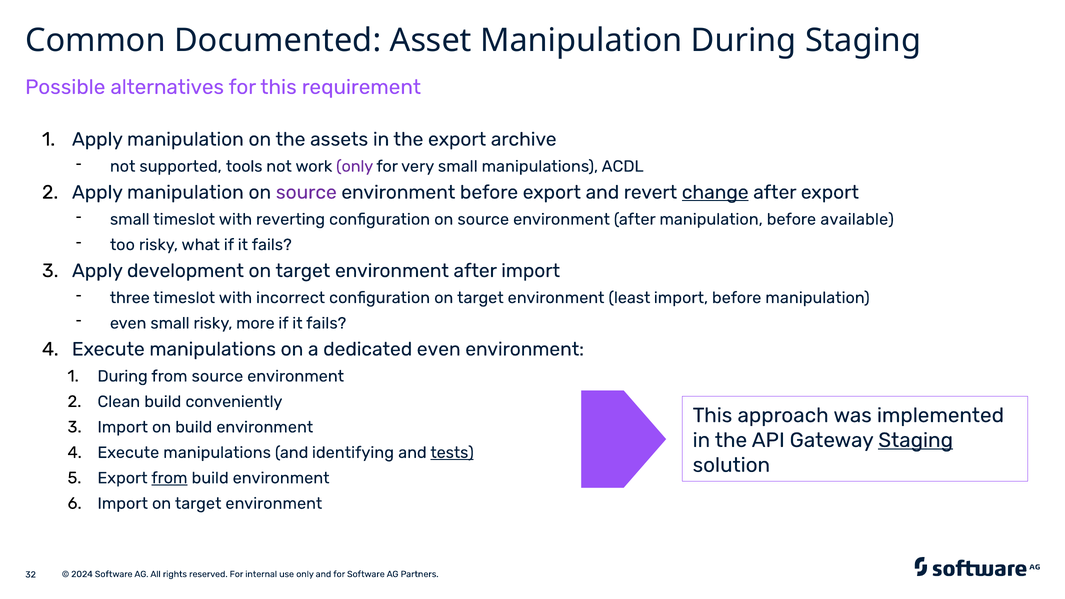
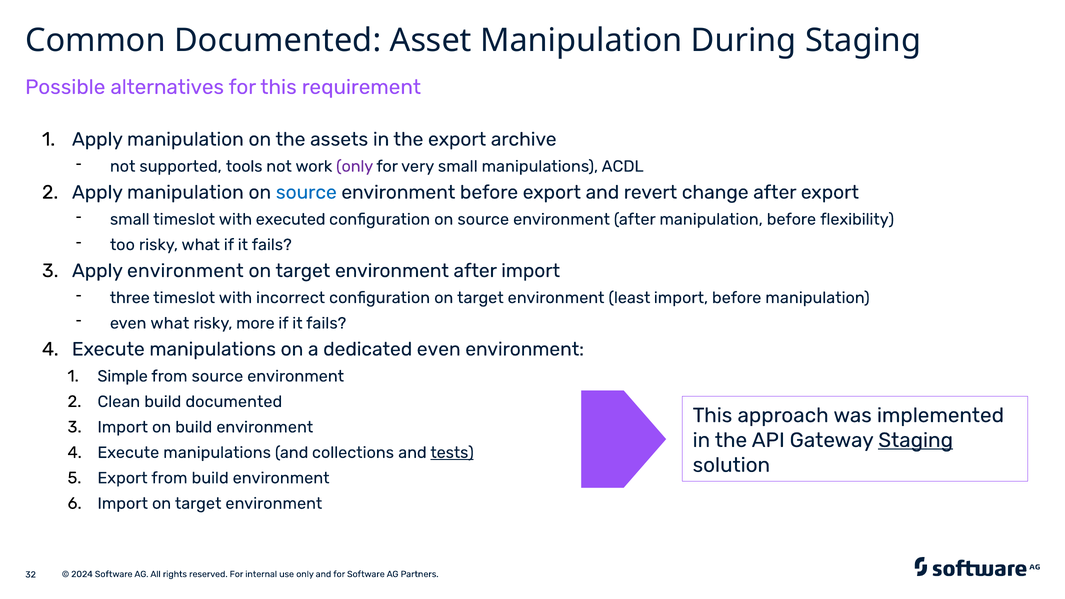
source at (306, 192) colour: purple -> blue
change underline: present -> none
reverting: reverting -> executed
available: available -> flexibility
Apply development: development -> environment
even small: small -> what
During at (123, 376): During -> Simple
build conveniently: conveniently -> documented
identifying: identifying -> collections
from at (169, 478) underline: present -> none
